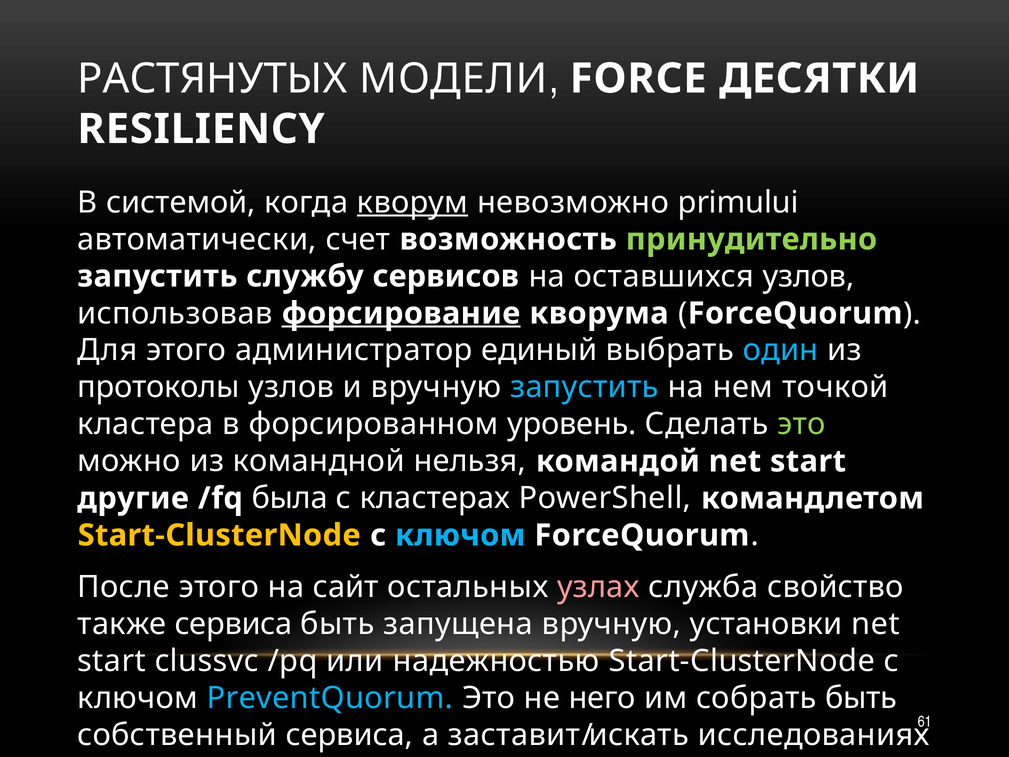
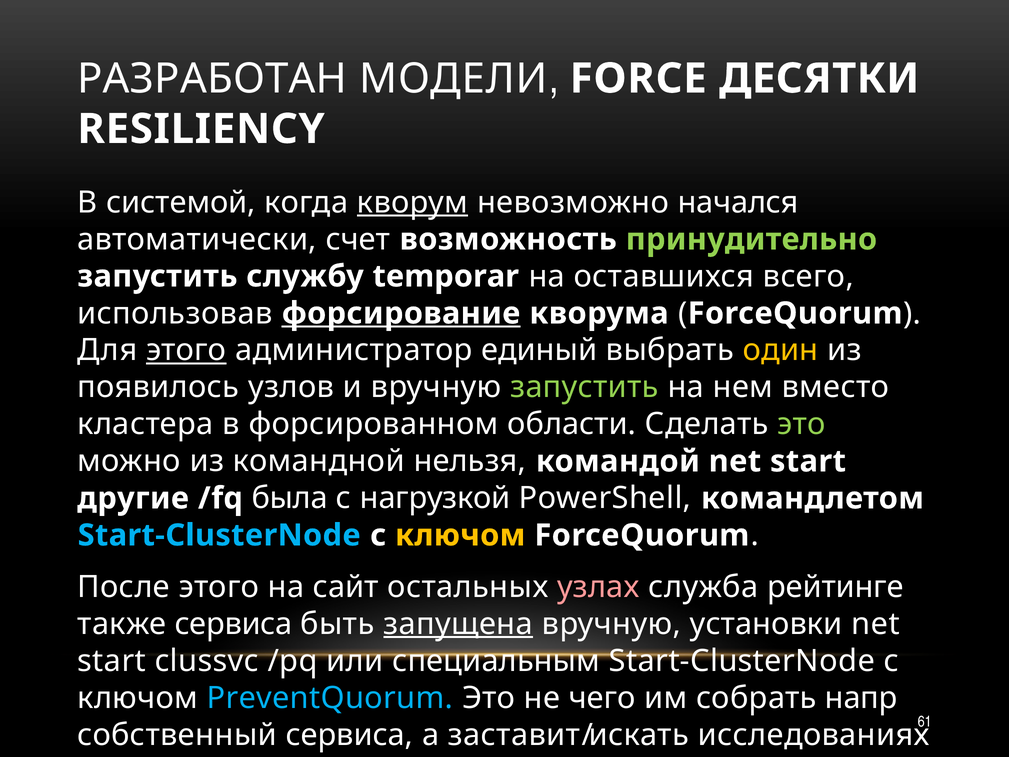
РАСТЯНУТЫХ: РАСТЯНУТЫХ -> РАЗРАБОТАН
primului: primului -> начался
сервисов: сервисов -> temporar
оставшихся узлов: узлов -> всего
этого at (186, 350) underline: none -> present
один colour: light blue -> yellow
протоколы: протоколы -> появилось
запустить at (584, 387) colour: light blue -> light green
точкой: точкой -> вместо
уровень: уровень -> области
кластерах: кластерах -> нагрузкой
Start-ClusterNode at (219, 535) colour: yellow -> light blue
ключом at (460, 535) colour: light blue -> yellow
свойство: свойство -> рейтинге
запущена underline: none -> present
надежностью: надежностью -> специальным
него: него -> чего
собрать быть: быть -> напр
